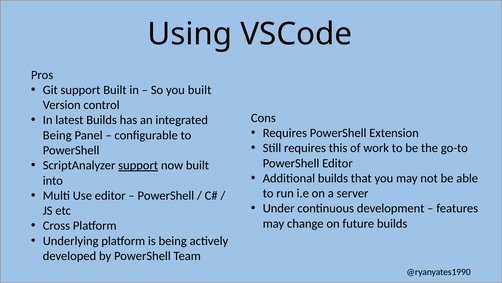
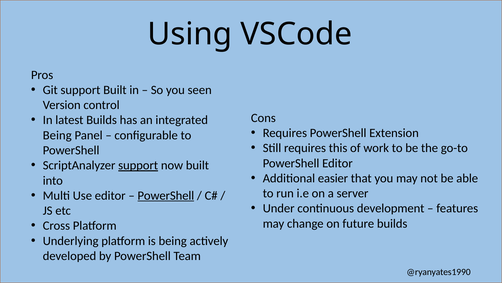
you built: built -> seen
Additional builds: builds -> easier
PowerShell at (166, 195) underline: none -> present
